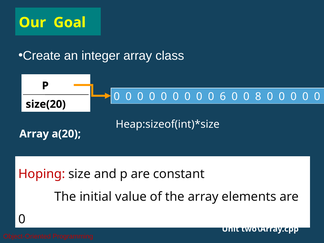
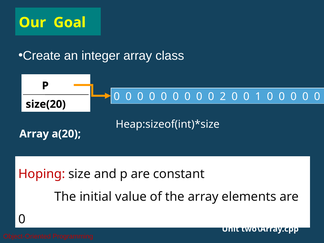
6: 6 -> 2
8: 8 -> 1
